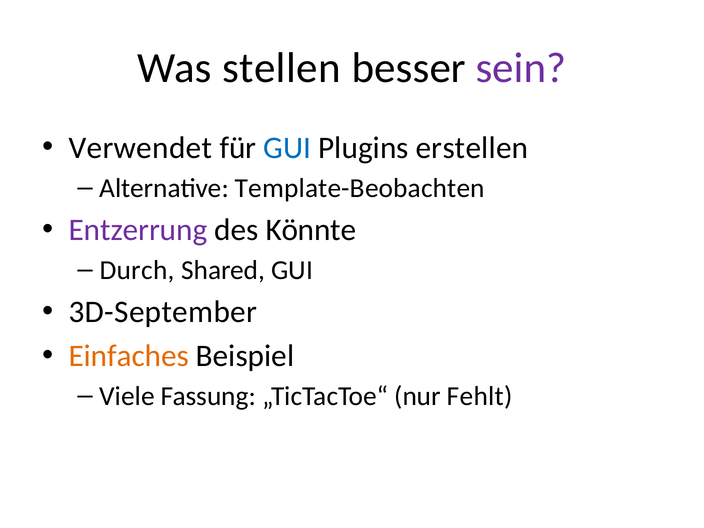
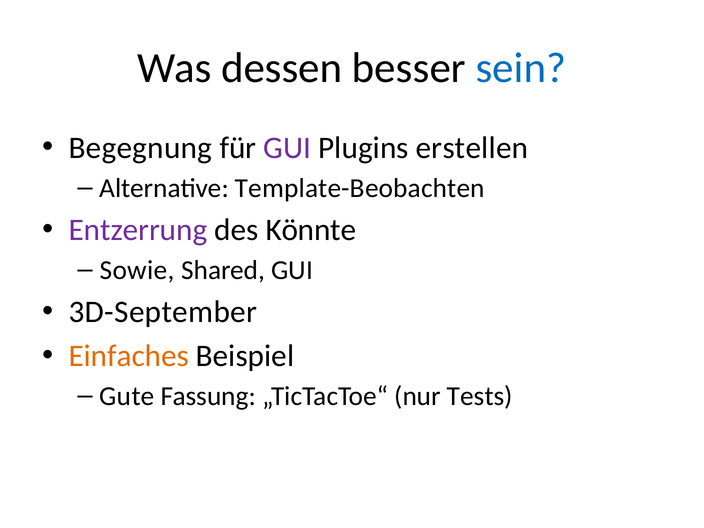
stellen: stellen -> dessen
sein colour: purple -> blue
Verwendet: Verwendet -> Begegnung
GUI at (287, 148) colour: blue -> purple
Durch: Durch -> Sowie
Viele: Viele -> Gute
Fehlt: Fehlt -> Tests
